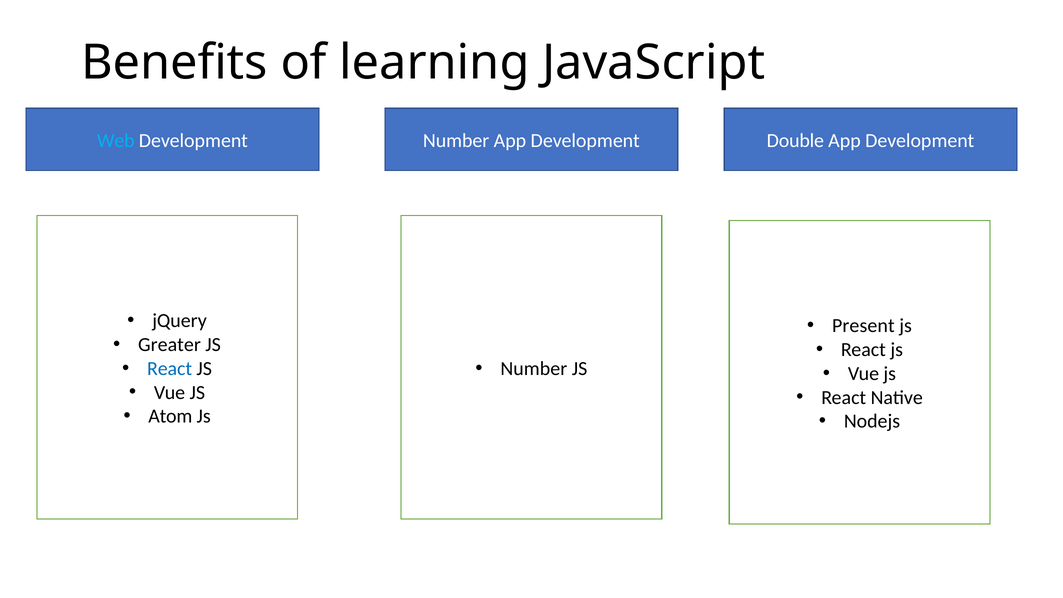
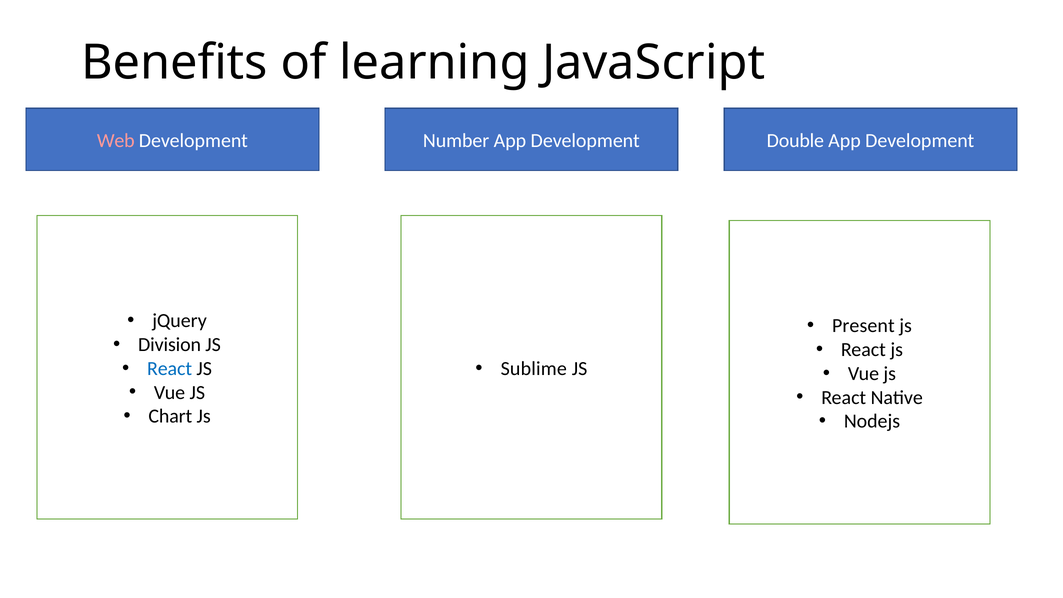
Web colour: light blue -> pink
Greater: Greater -> Division
Number at (534, 368): Number -> Sublime
Atom: Atom -> Chart
